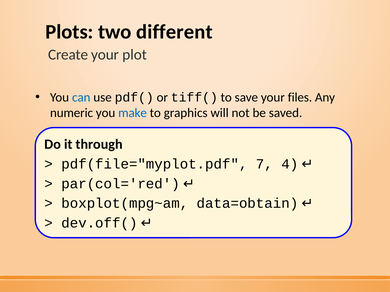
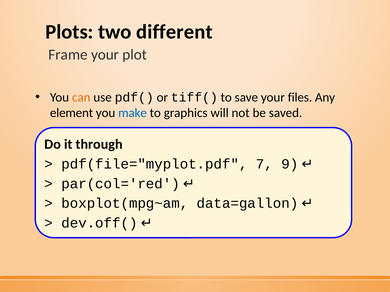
Create: Create -> Frame
can colour: blue -> orange
numeric: numeric -> element
4: 4 -> 9
data=obtain: data=obtain -> data=gallon
